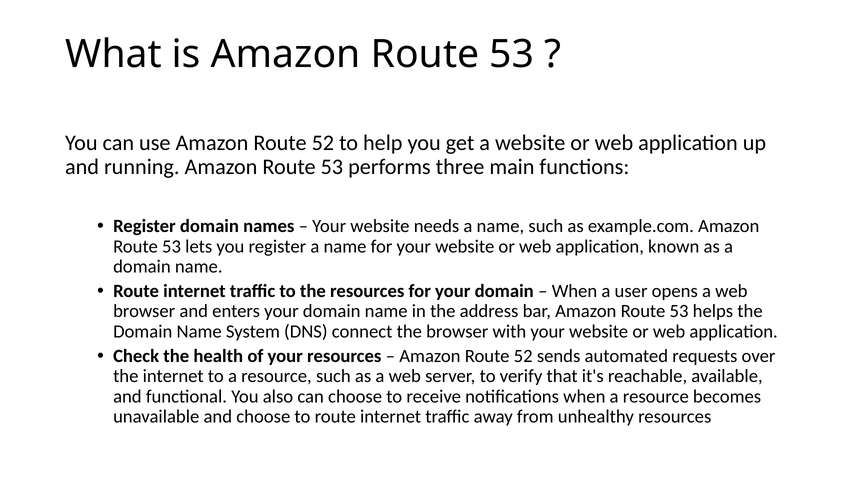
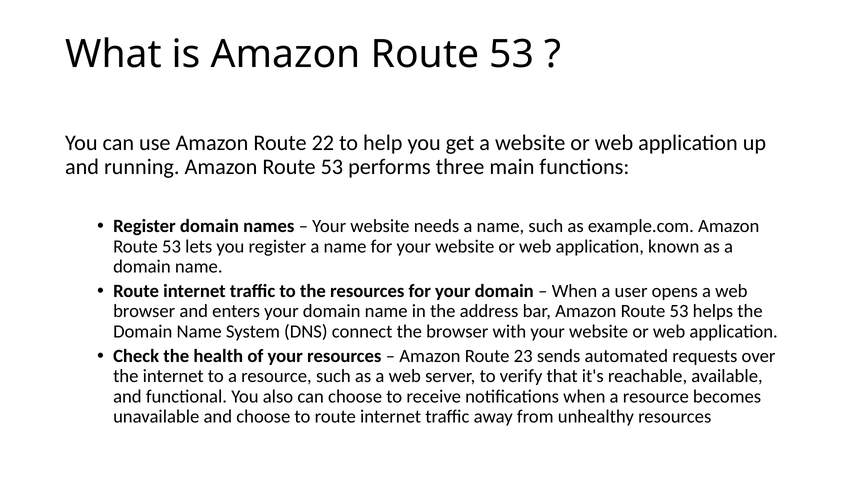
use Amazon Route 52: 52 -> 22
52 at (523, 356): 52 -> 23
